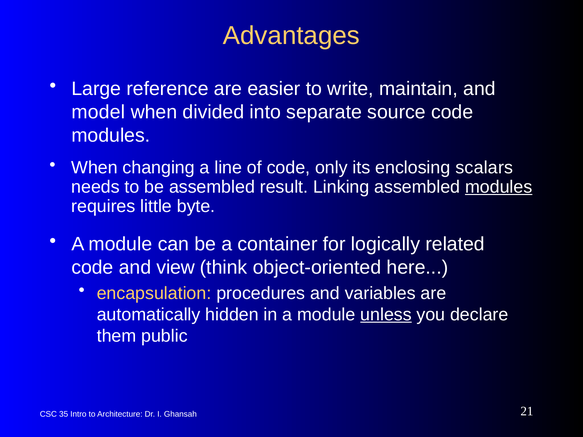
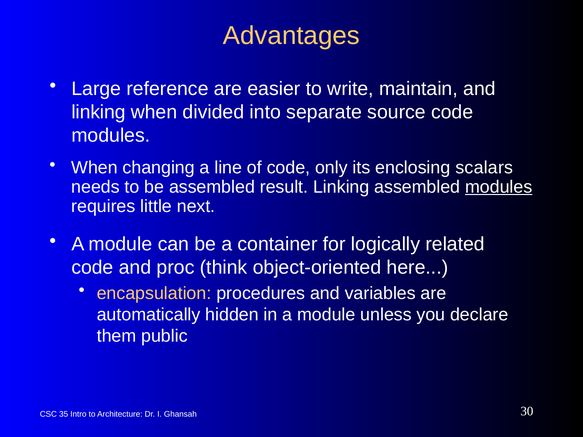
model at (98, 112): model -> linking
byte: byte -> next
view: view -> proc
unless underline: present -> none
21: 21 -> 30
